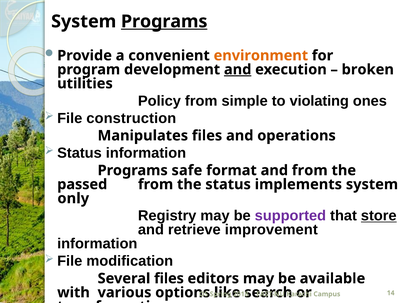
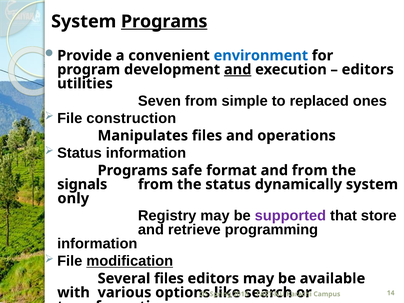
environment colour: orange -> blue
broken at (368, 70): broken -> editors
Policy: Policy -> Seven
violating: violating -> replaced
passed: passed -> signals
implements: implements -> dynamically
store underline: present -> none
improvement: improvement -> programming
modification underline: none -> present
